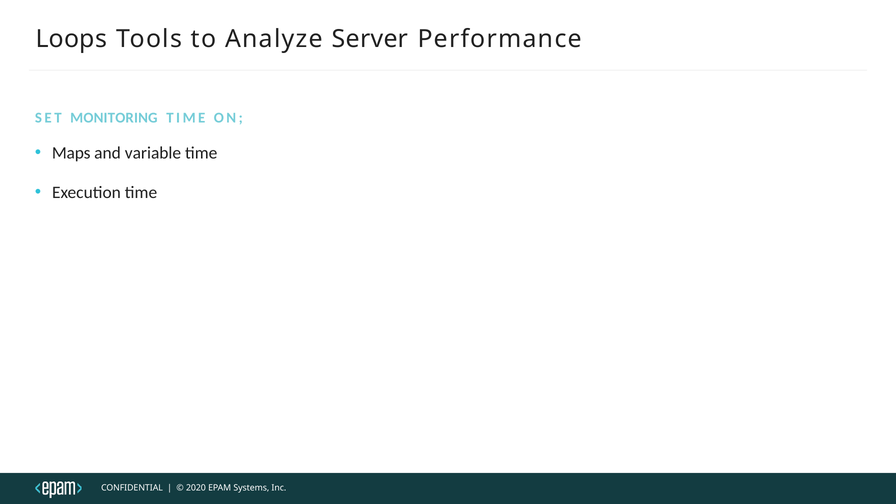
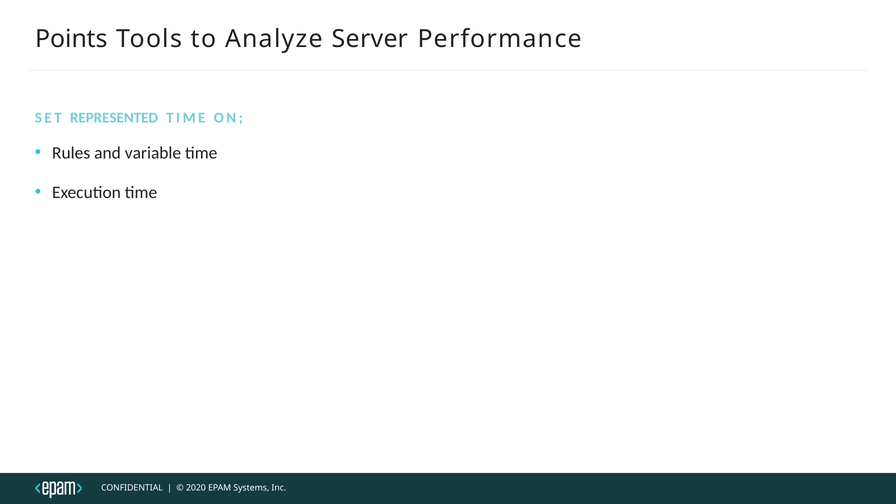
Loops: Loops -> Points
MONITORING: MONITORING -> REPRESENTED
Maps: Maps -> Rules
